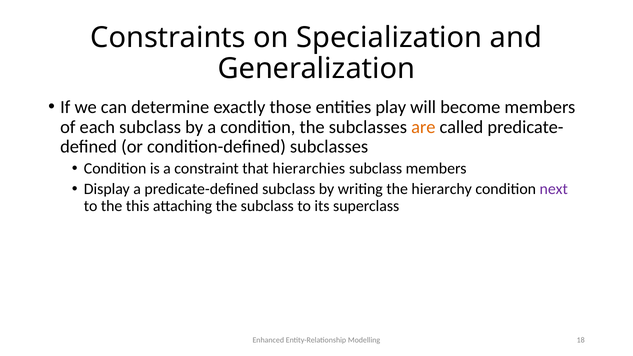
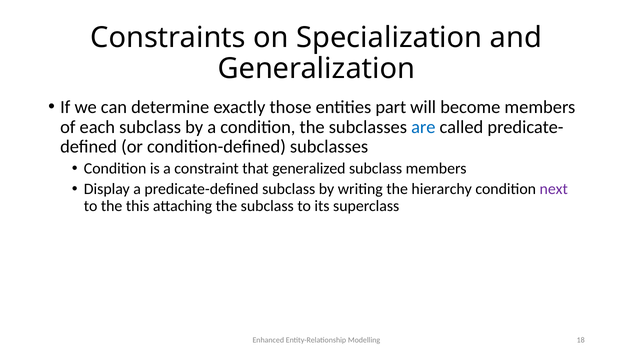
play: play -> part
are colour: orange -> blue
hierarchies: hierarchies -> generalized
